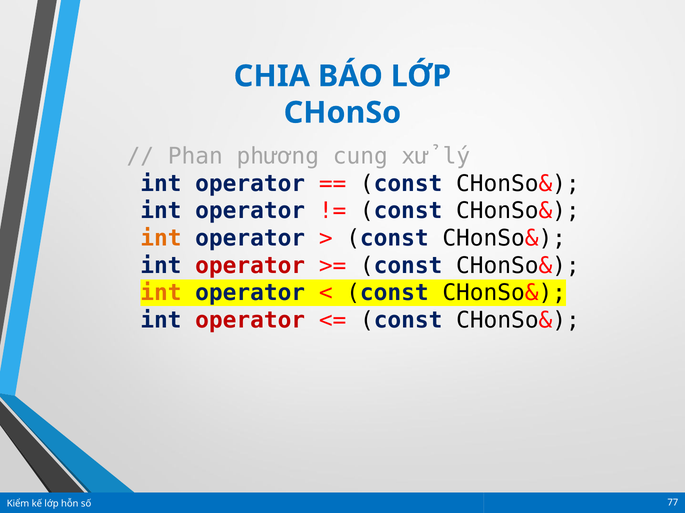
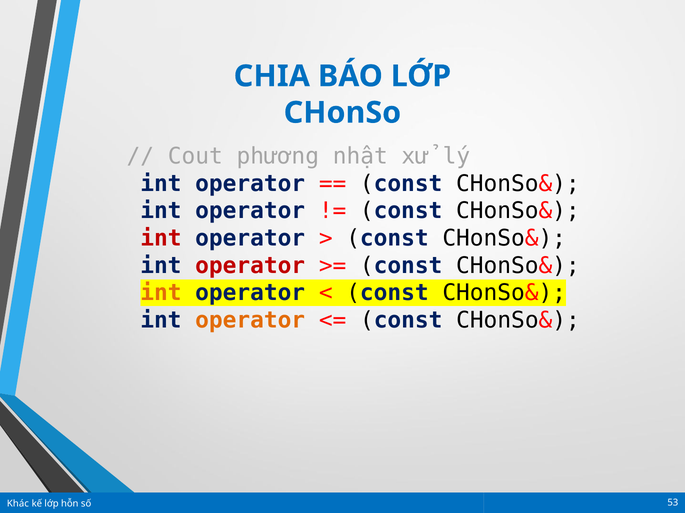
Phan: Phan -> Cout
cung: cung -> nhật
int at (161, 239) colour: orange -> red
operator at (250, 321) colour: red -> orange
Kiểm: Kiểm -> Khác
77: 77 -> 53
